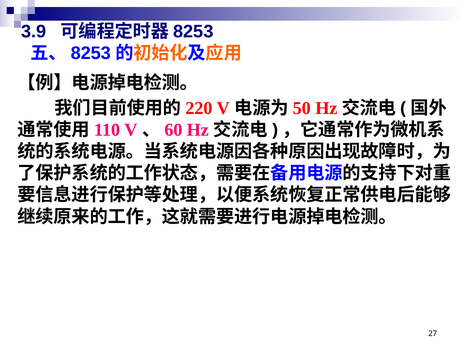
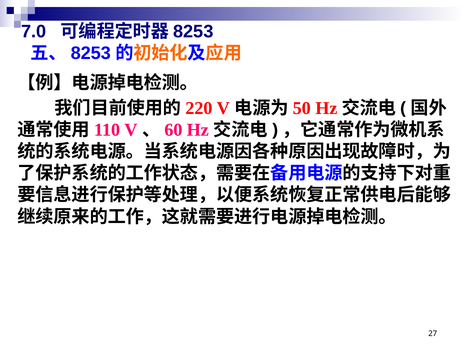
3.9: 3.9 -> 7.0
